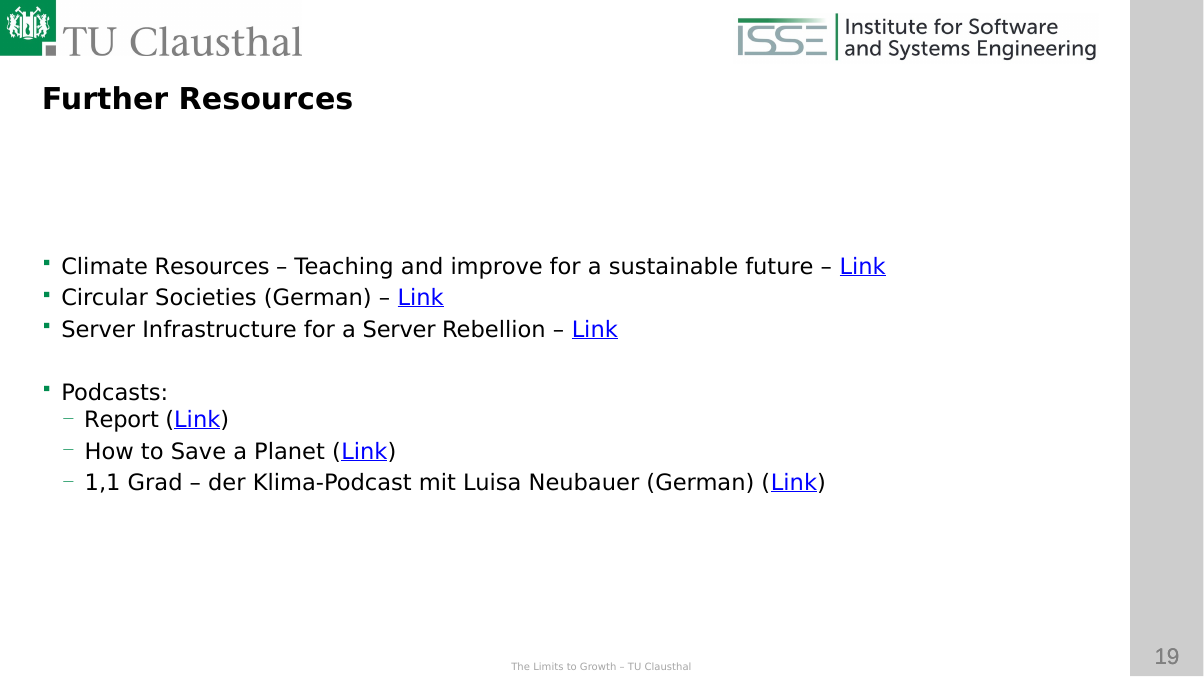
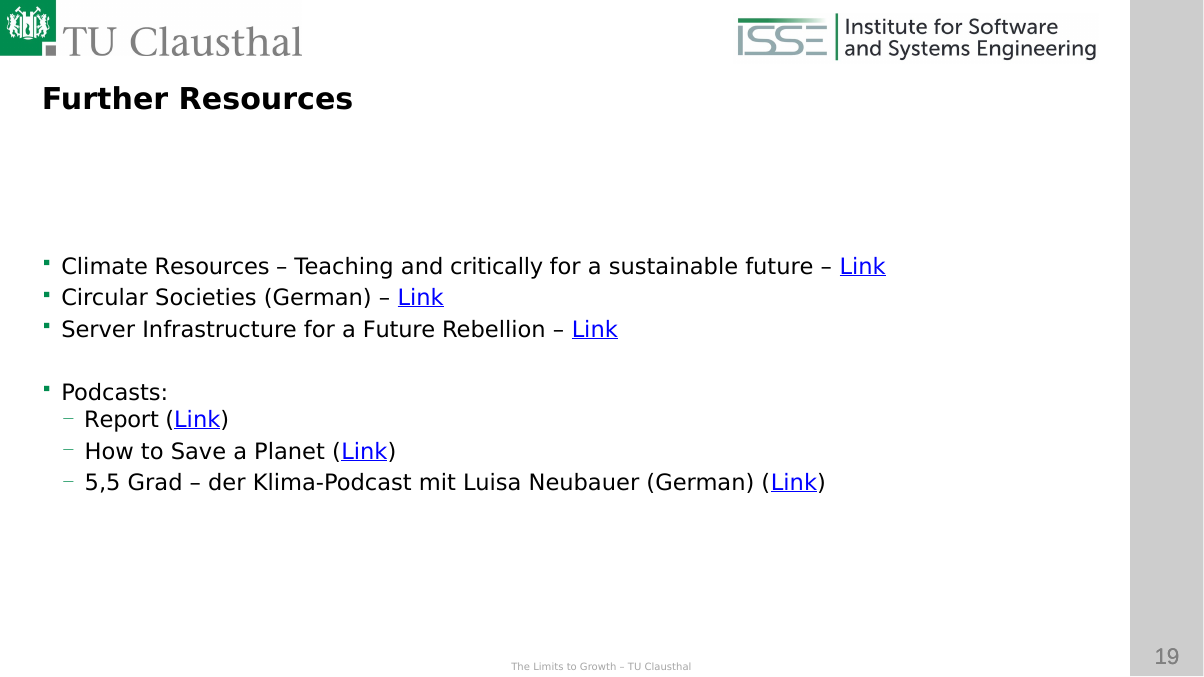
improve: improve -> critically
a Server: Server -> Future
1,1: 1,1 -> 5,5
